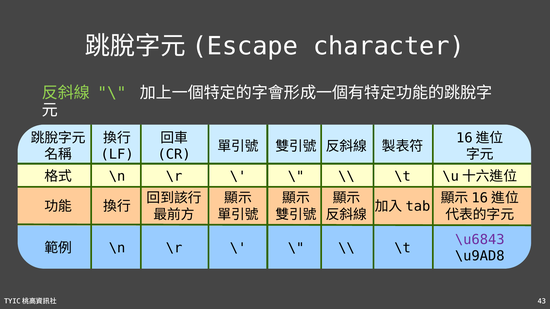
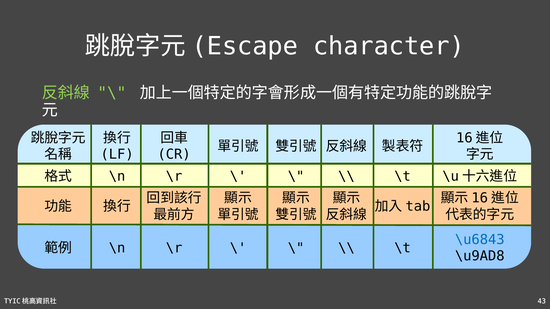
\u6843 colour: purple -> blue
